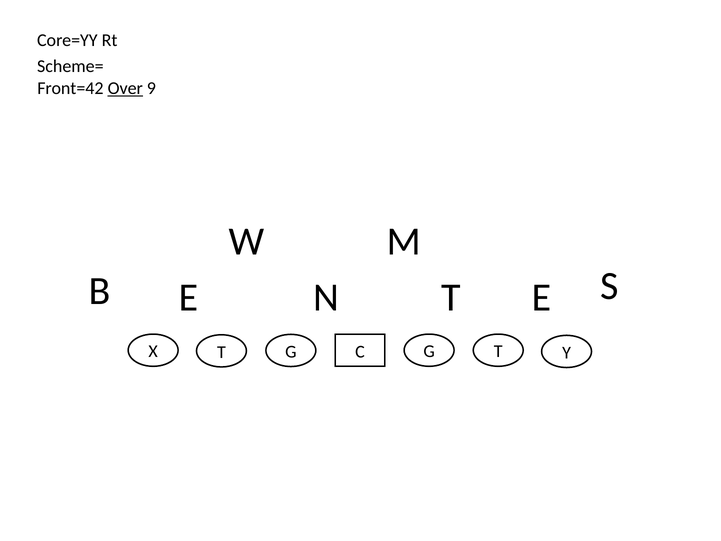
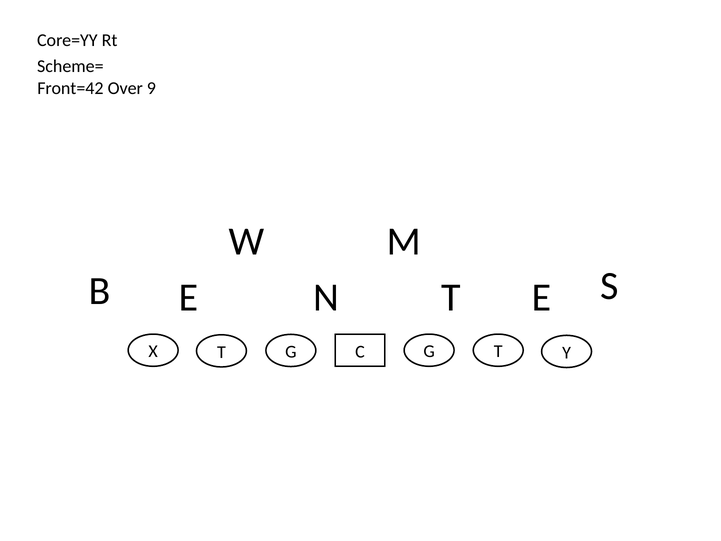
Over underline: present -> none
